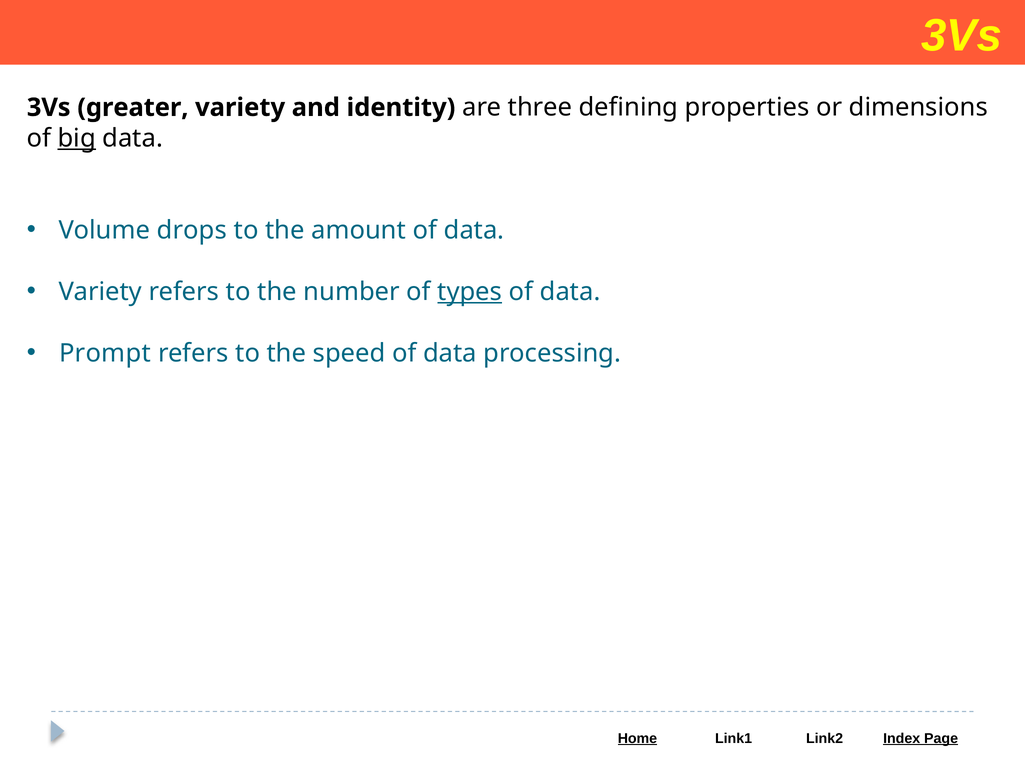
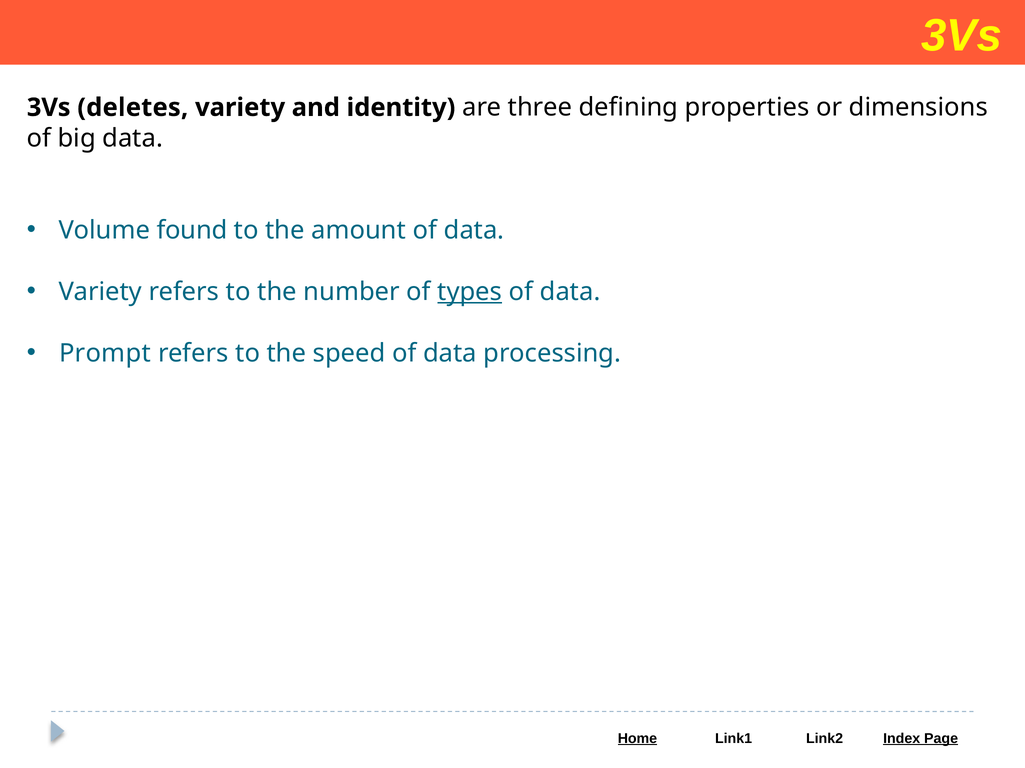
greater: greater -> deletes
big underline: present -> none
drops: drops -> found
